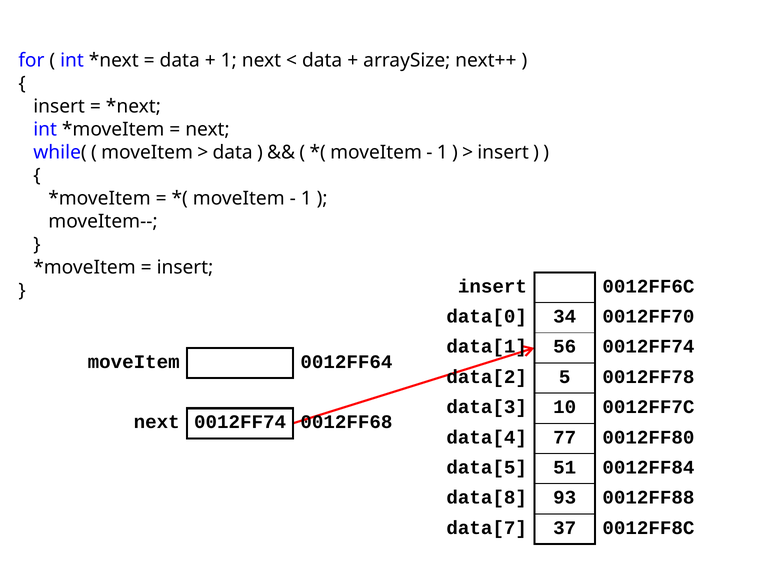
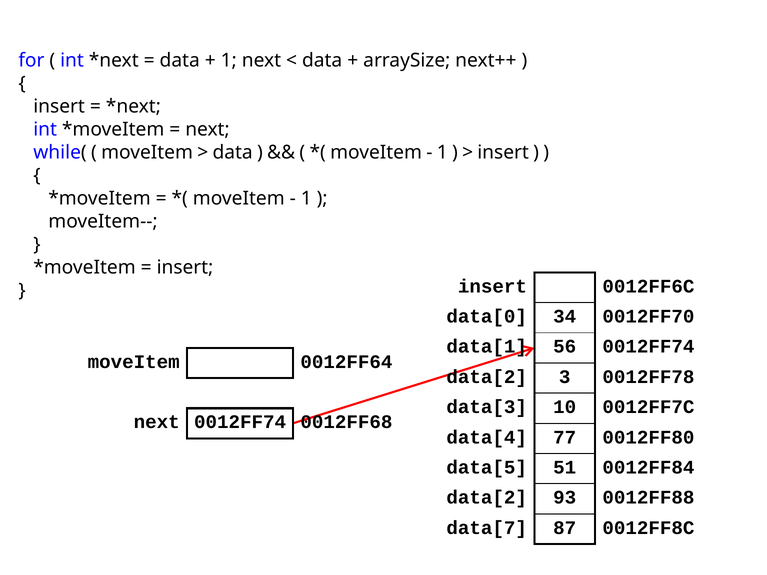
5: 5 -> 3
data[8 at (487, 498): data[8 -> data[2
37: 37 -> 87
